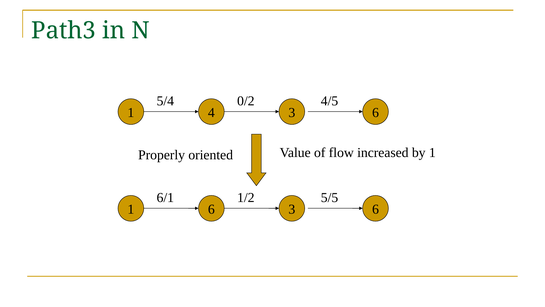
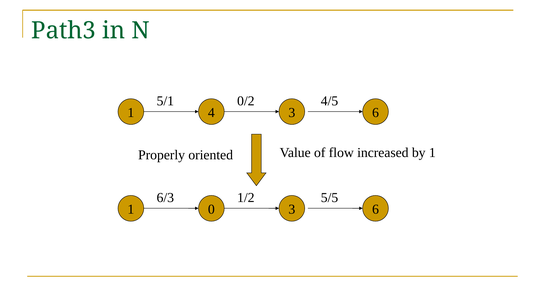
5/4: 5/4 -> 5/1
6/1: 6/1 -> 6/3
1 6: 6 -> 0
